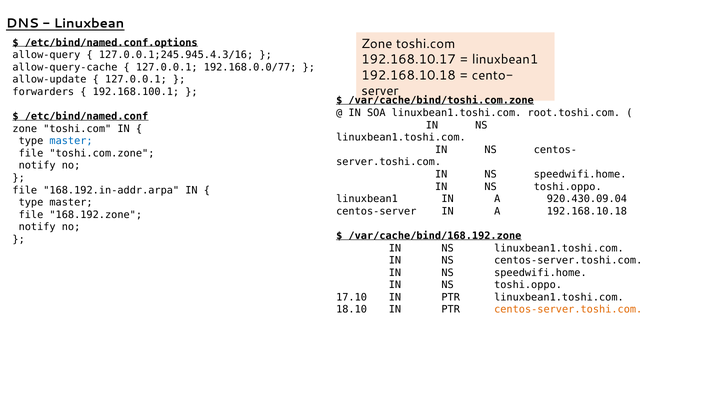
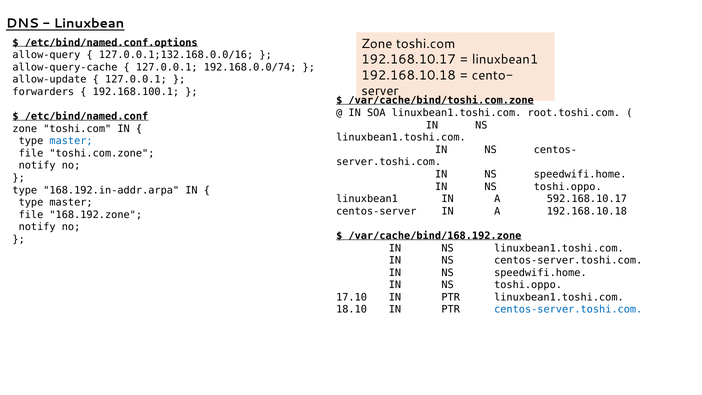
127.0.0.1;245.945.4.3/16: 127.0.0.1;245.945.4.3/16 -> 127.0.0.1;132.168.0.0/16
192.168.0.0/77: 192.168.0.0/77 -> 192.168.0.0/74
file at (25, 190): file -> type
920.430.09.04: 920.430.09.04 -> 592.168.10.17
centos-server.toshi.com at (568, 310) colour: orange -> blue
